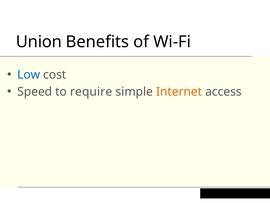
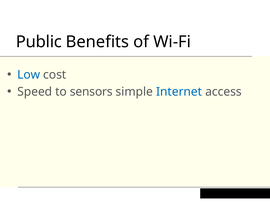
Union: Union -> Public
require: require -> sensors
Internet colour: orange -> blue
